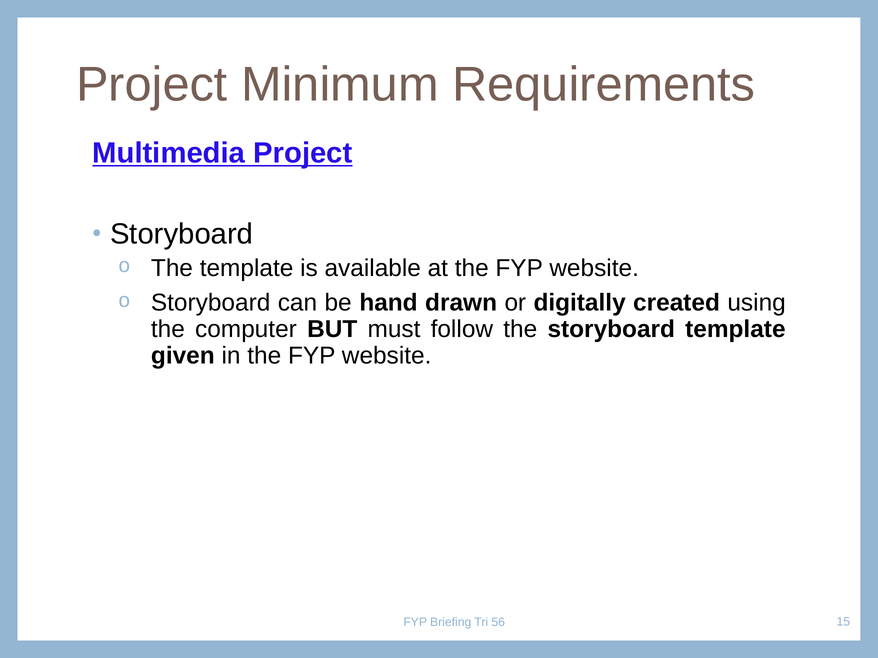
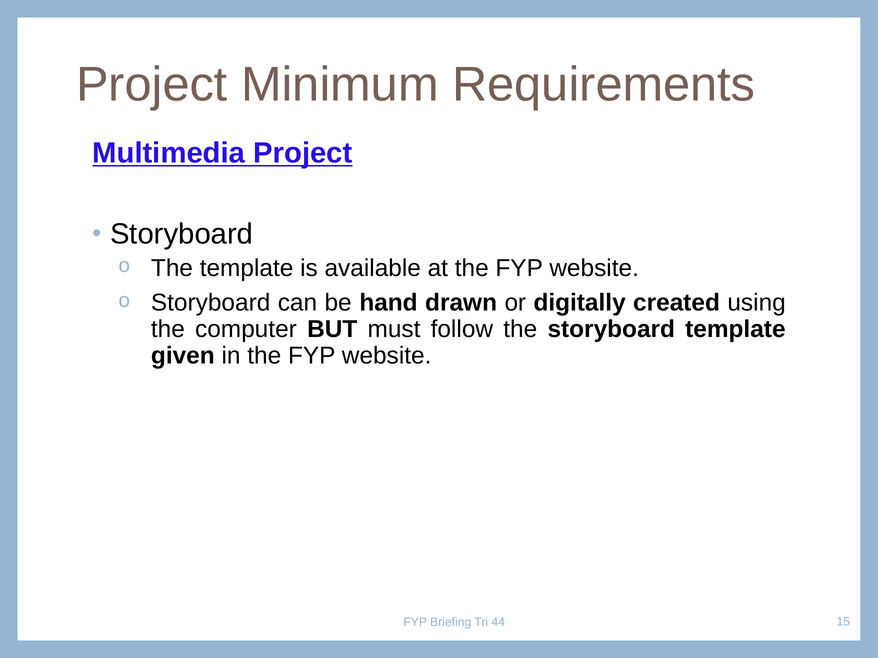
56: 56 -> 44
